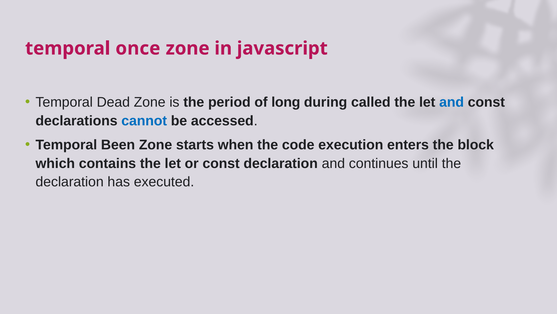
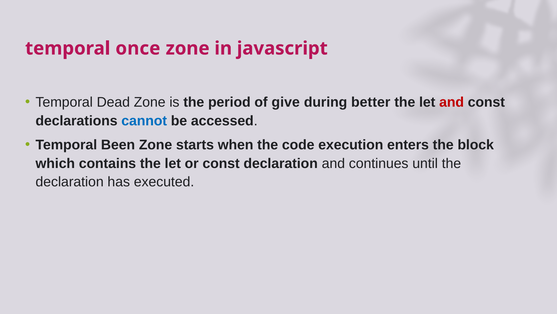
long: long -> give
called: called -> better
and at (452, 102) colour: blue -> red
